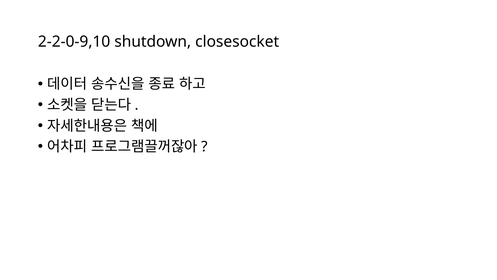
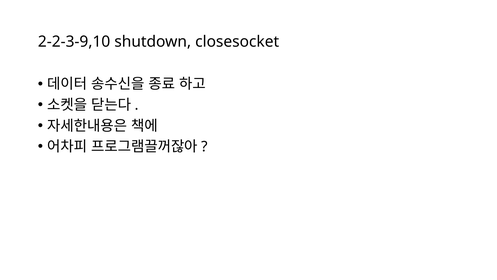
2-2-0-9,10: 2-2-0-9,10 -> 2-2-3-9,10
